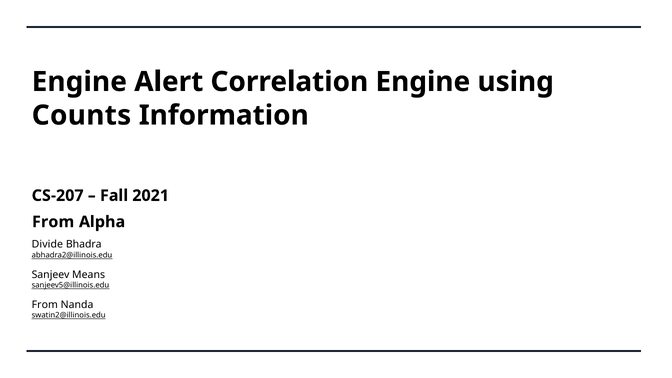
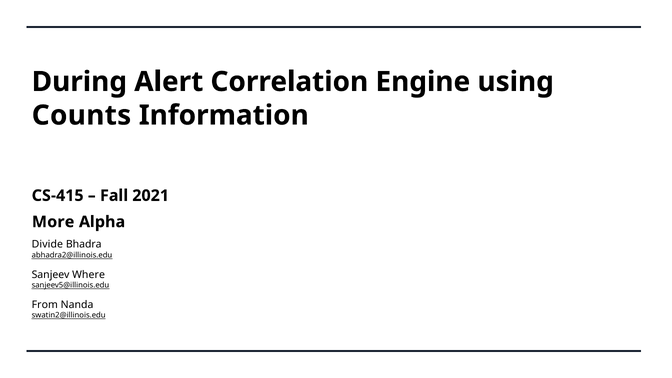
Engine at (79, 82): Engine -> During
CS-207: CS-207 -> CS-415
From at (53, 222): From -> More
Means: Means -> Where
